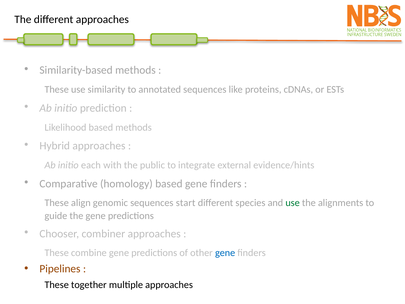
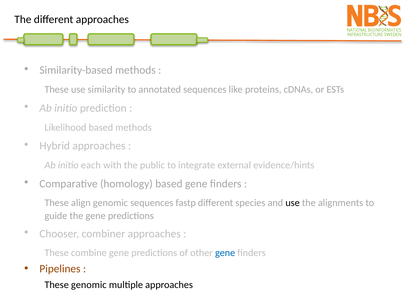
start: start -> fastp
use at (293, 203) colour: green -> black
These together: together -> genomic
